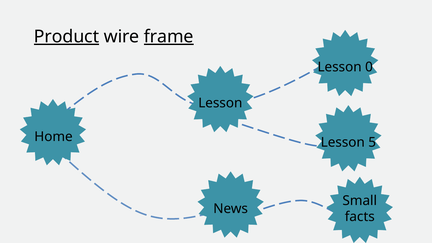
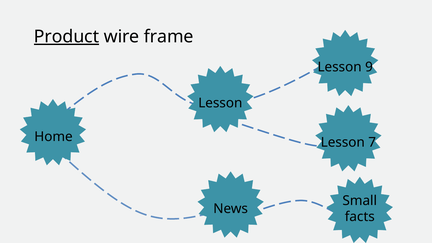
frame underline: present -> none
0: 0 -> 9
5: 5 -> 7
